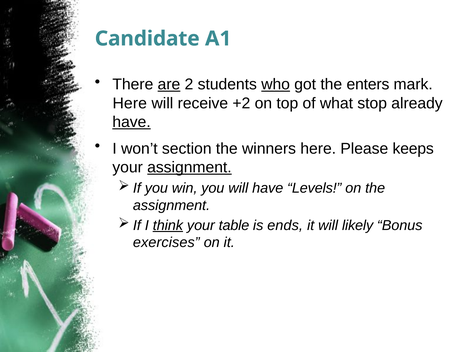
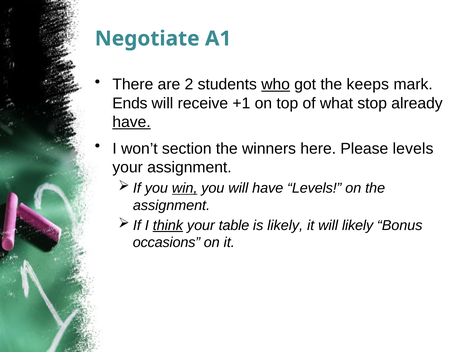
Candidate: Candidate -> Negotiate
are underline: present -> none
enters: enters -> keeps
Here at (130, 103): Here -> Ends
+2: +2 -> +1
Please keeps: keeps -> levels
assignment at (189, 168) underline: present -> none
win underline: none -> present
is ends: ends -> likely
exercises: exercises -> occasions
